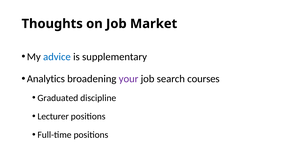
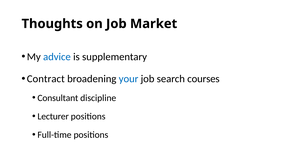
Analytics: Analytics -> Contract
your colour: purple -> blue
Graduated: Graduated -> Consultant
